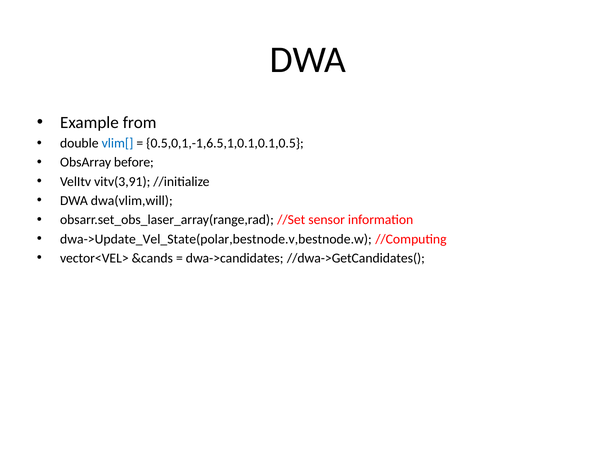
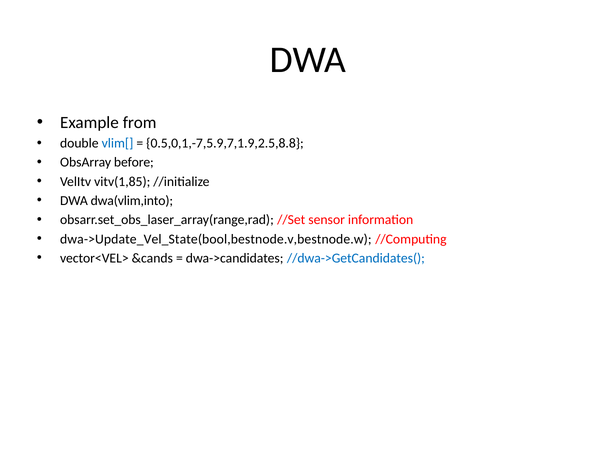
0.5,0,1,-1,6.5,1,0.1,0.1,0.5: 0.5,0,1,-1,6.5,1,0.1,0.1,0.5 -> 0.5,0,1,-7,5.9,7,1.9,2.5,8.8
vitv(3,91: vitv(3,91 -> vitv(1,85
dwa(vlim,will: dwa(vlim,will -> dwa(vlim,into
dwa->Update_Vel_State(polar,bestnode.v,bestnode.w: dwa->Update_Vel_State(polar,bestnode.v,bestnode.w -> dwa->Update_Vel_State(bool,bestnode.v,bestnode.w
//dwa->GetCandidates( colour: black -> blue
